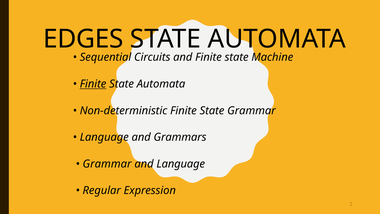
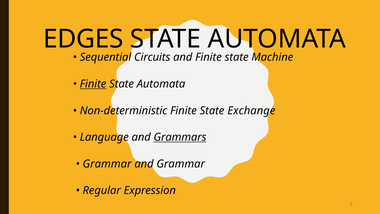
State Grammar: Grammar -> Exchange
Grammars underline: none -> present
and Language: Language -> Grammar
